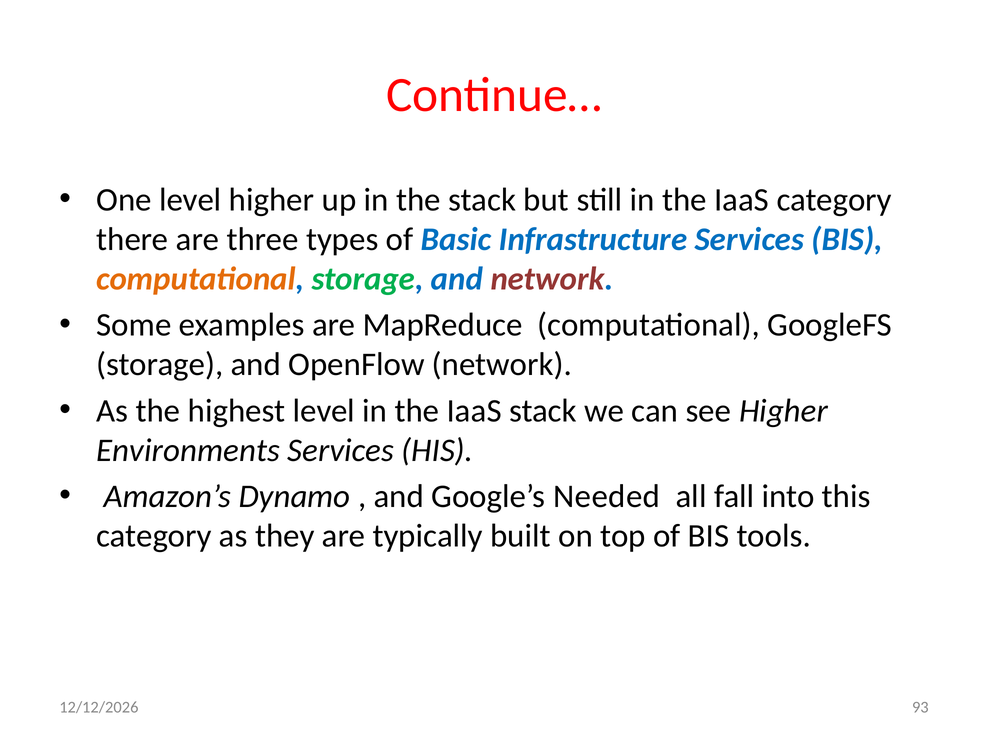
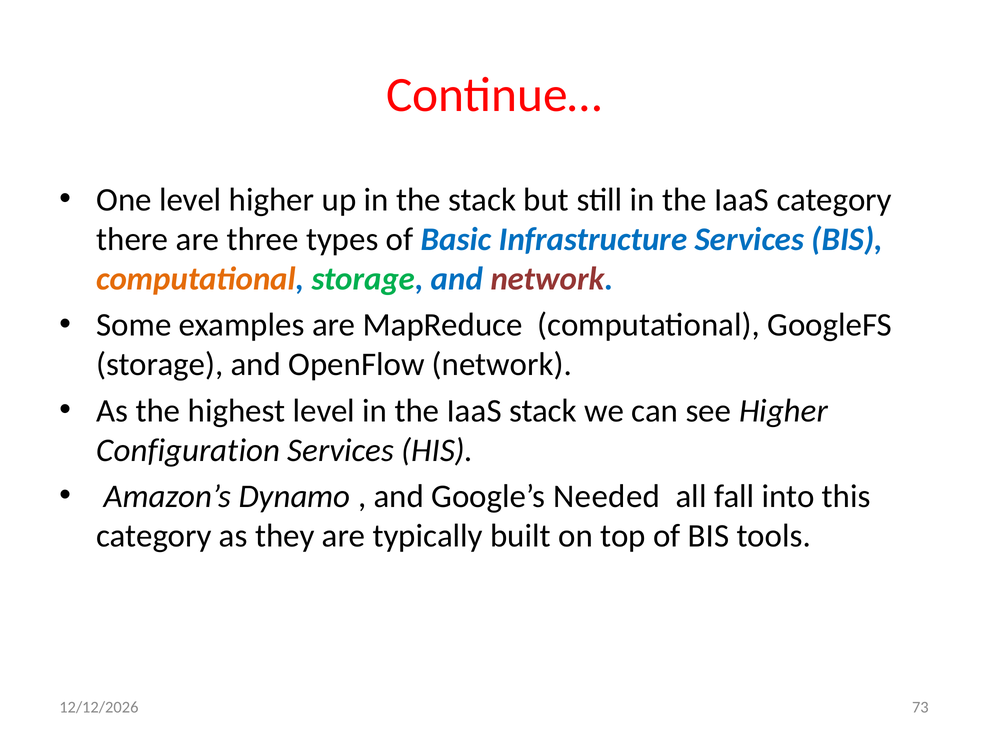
Environments: Environments -> Configuration
93: 93 -> 73
